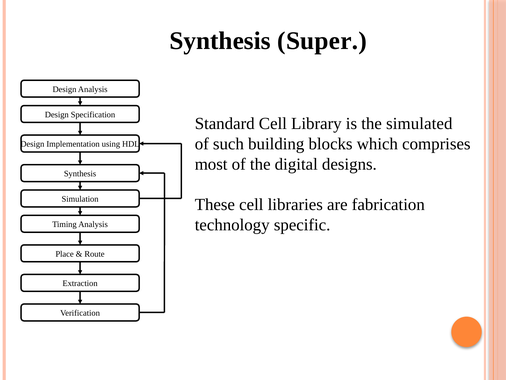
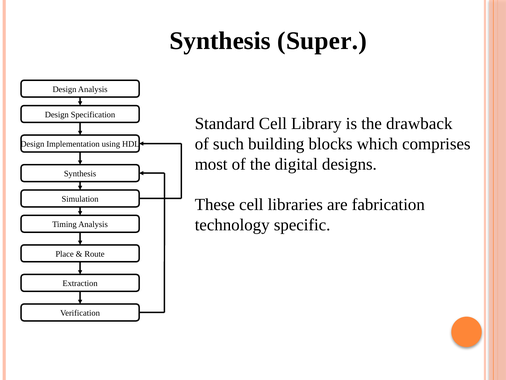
simulated: simulated -> drawback
